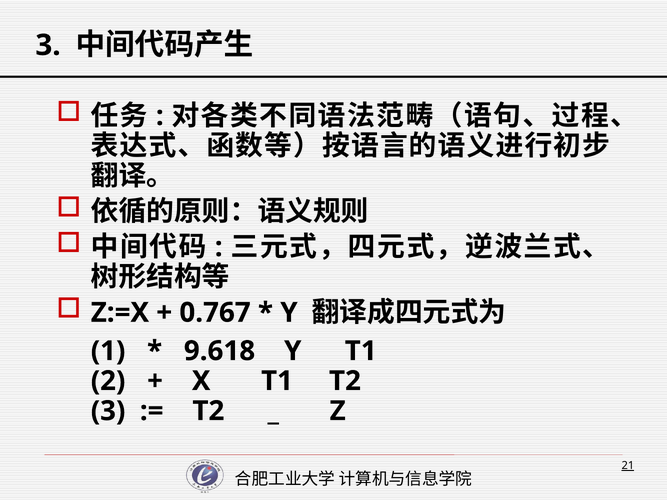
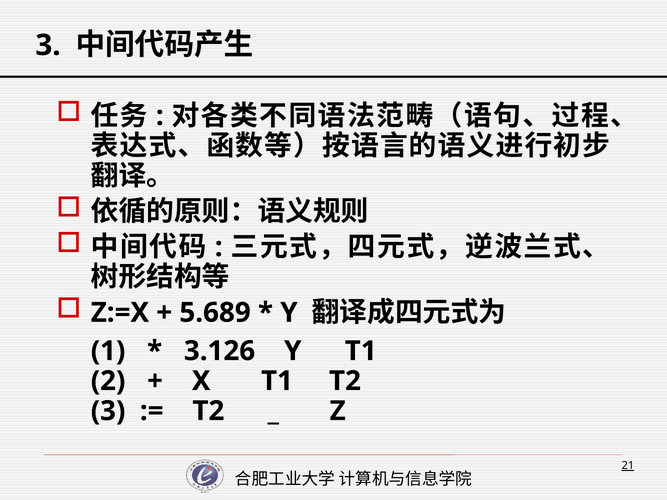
0.767: 0.767 -> 5.689
9.618: 9.618 -> 3.126
